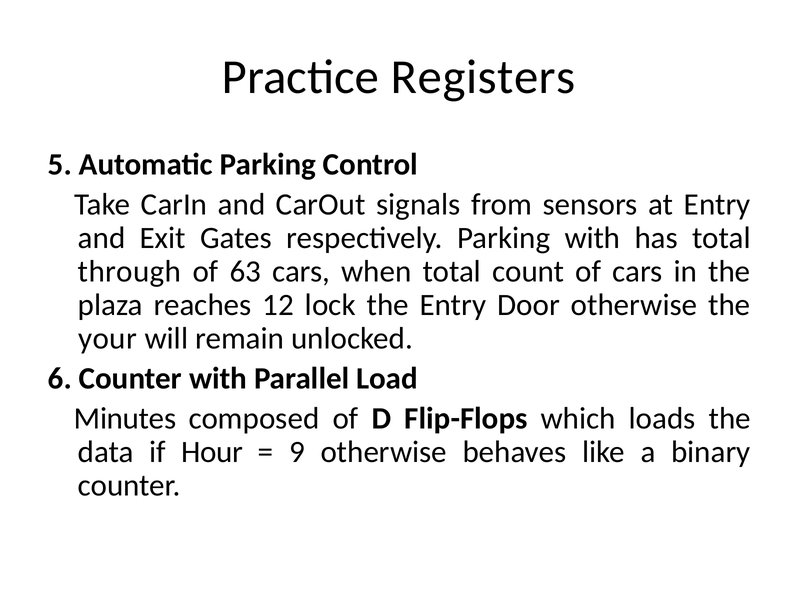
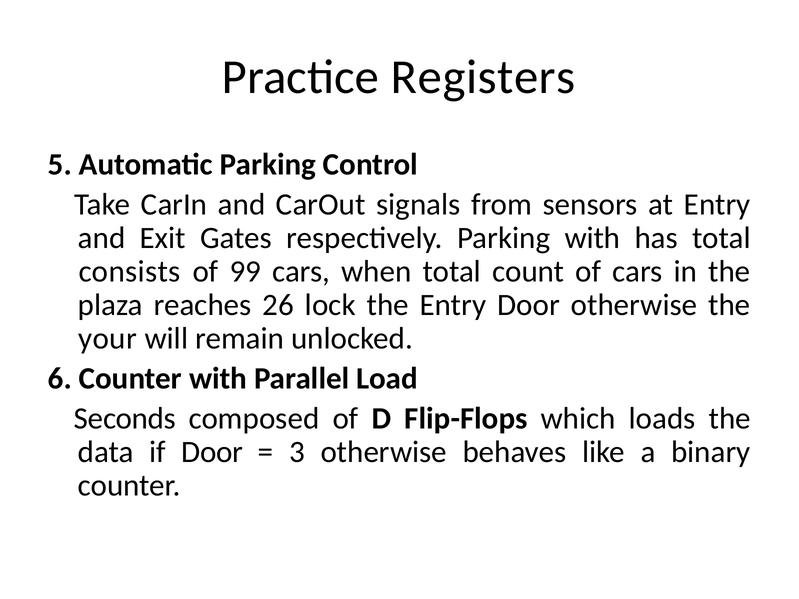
through: through -> consists
63: 63 -> 99
12: 12 -> 26
Minutes: Minutes -> Seconds
if Hour: Hour -> Door
9: 9 -> 3
